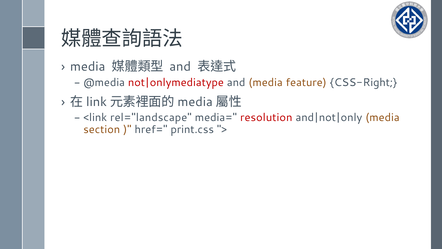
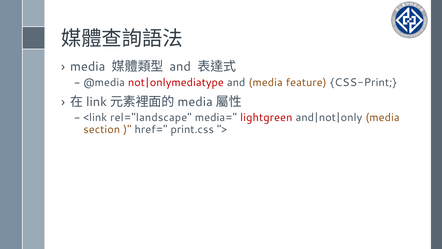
CSS-Right: CSS-Right -> CSS-Print
resolution: resolution -> lightgreen
